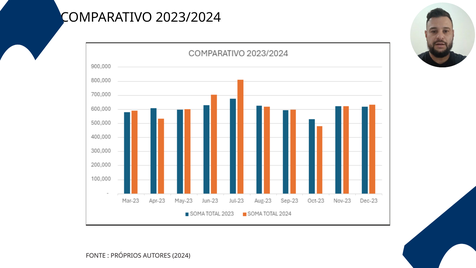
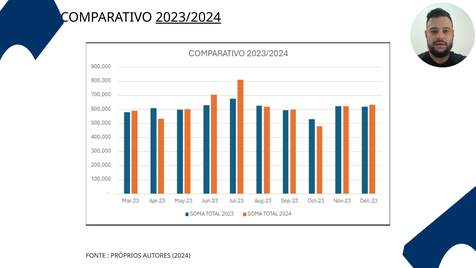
2023/2024 underline: none -> present
